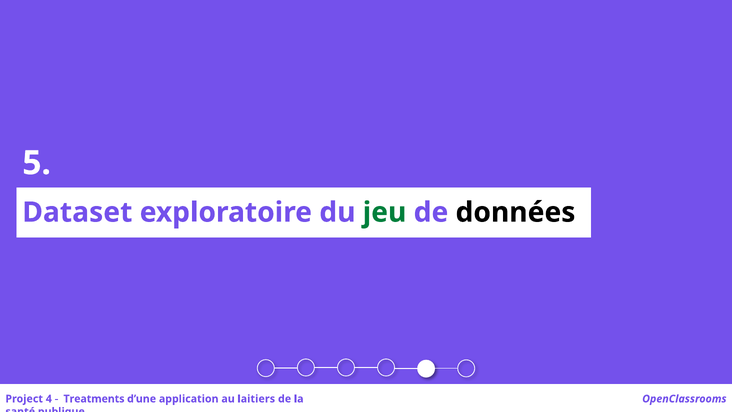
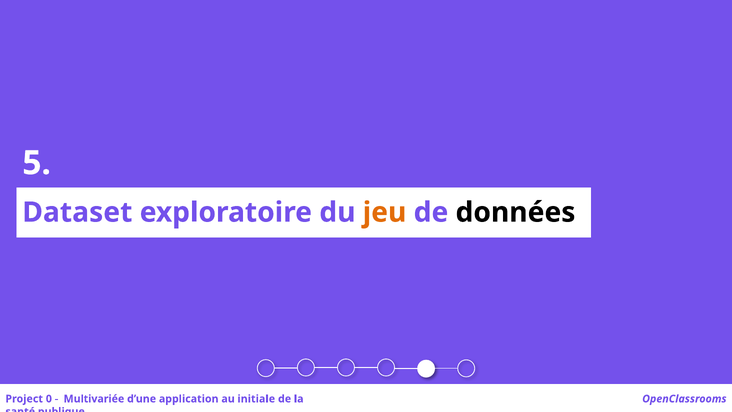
jeu colour: green -> orange
4: 4 -> 0
Treatments: Treatments -> Multivariée
laitiers: laitiers -> initiale
